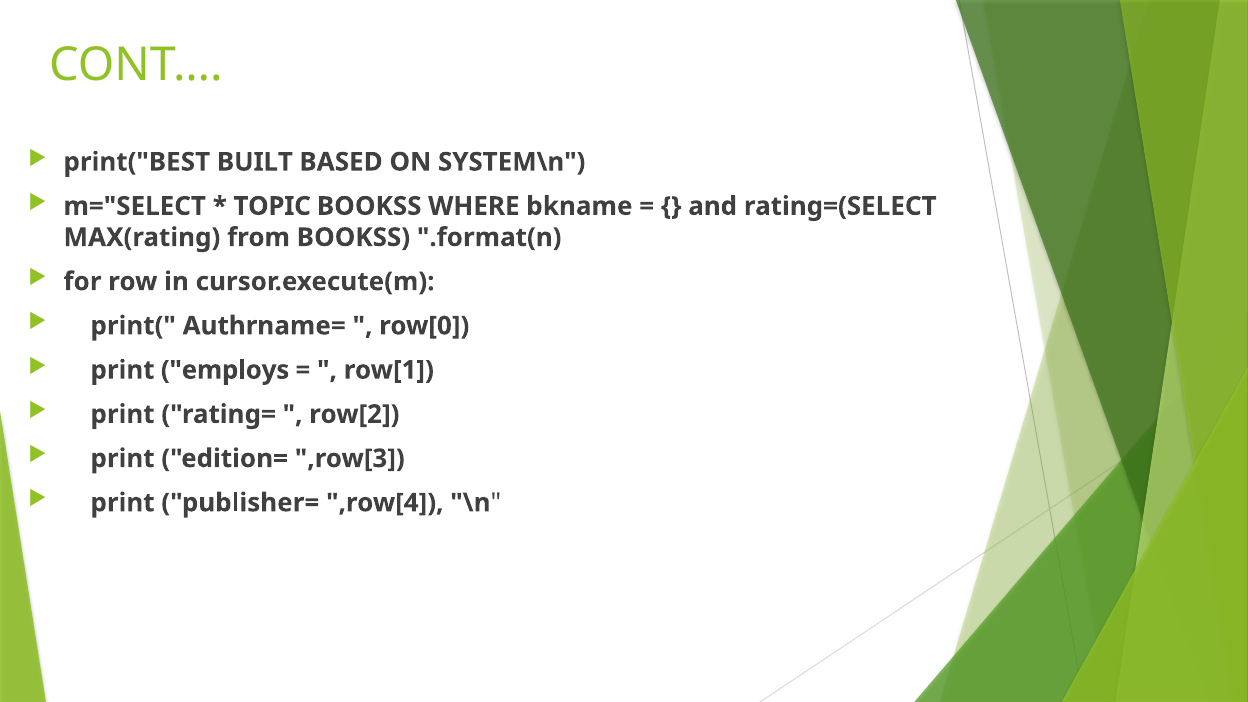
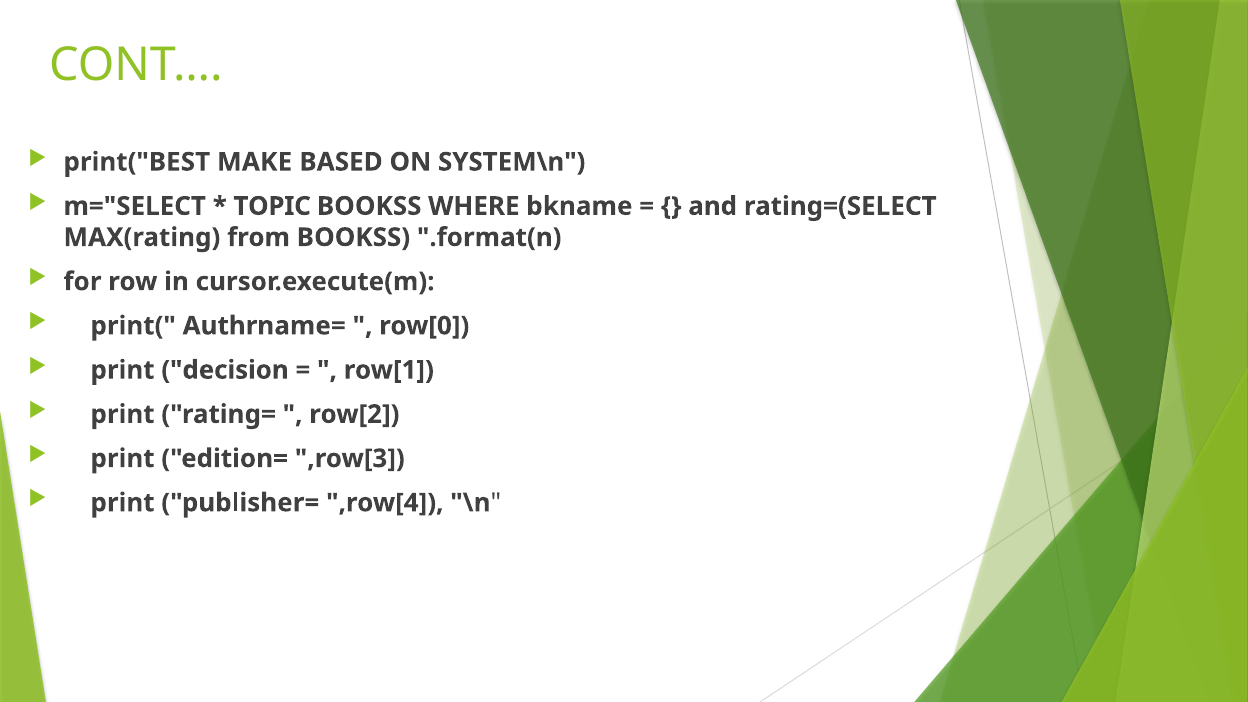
BUILT: BUILT -> MAKE
employs: employs -> decision
